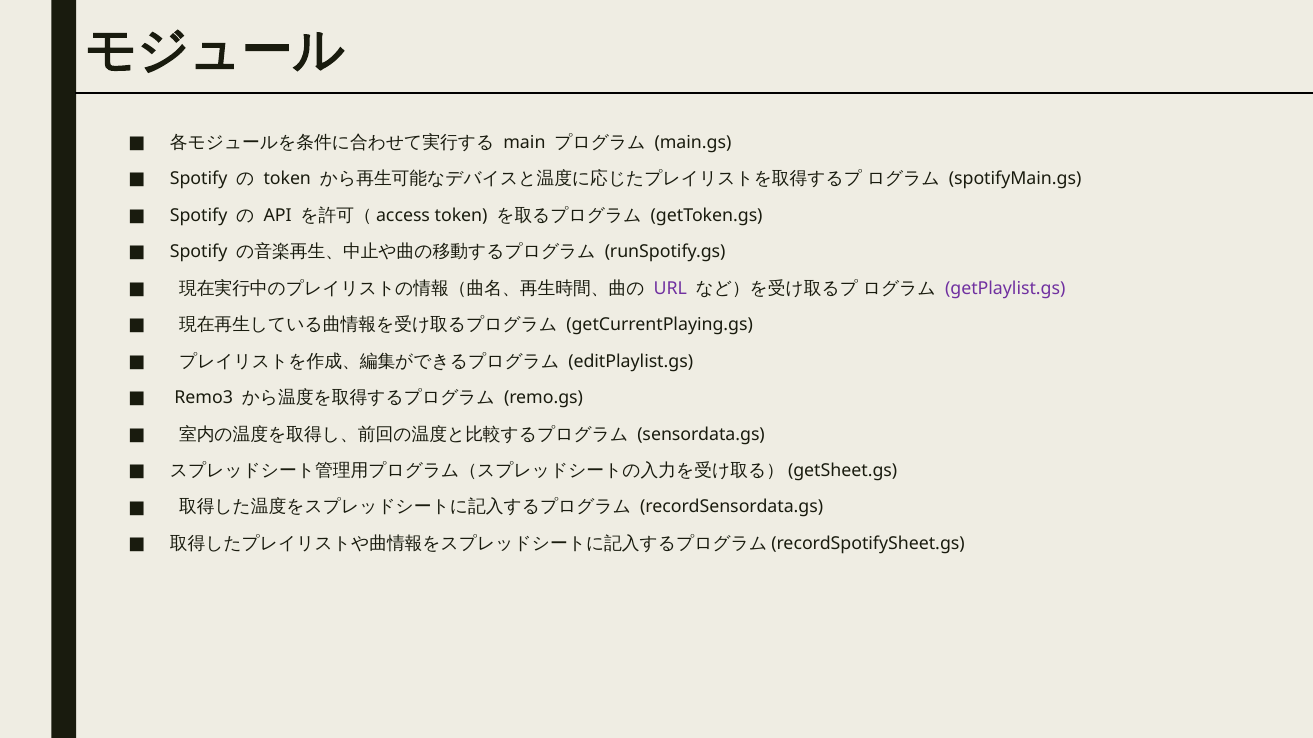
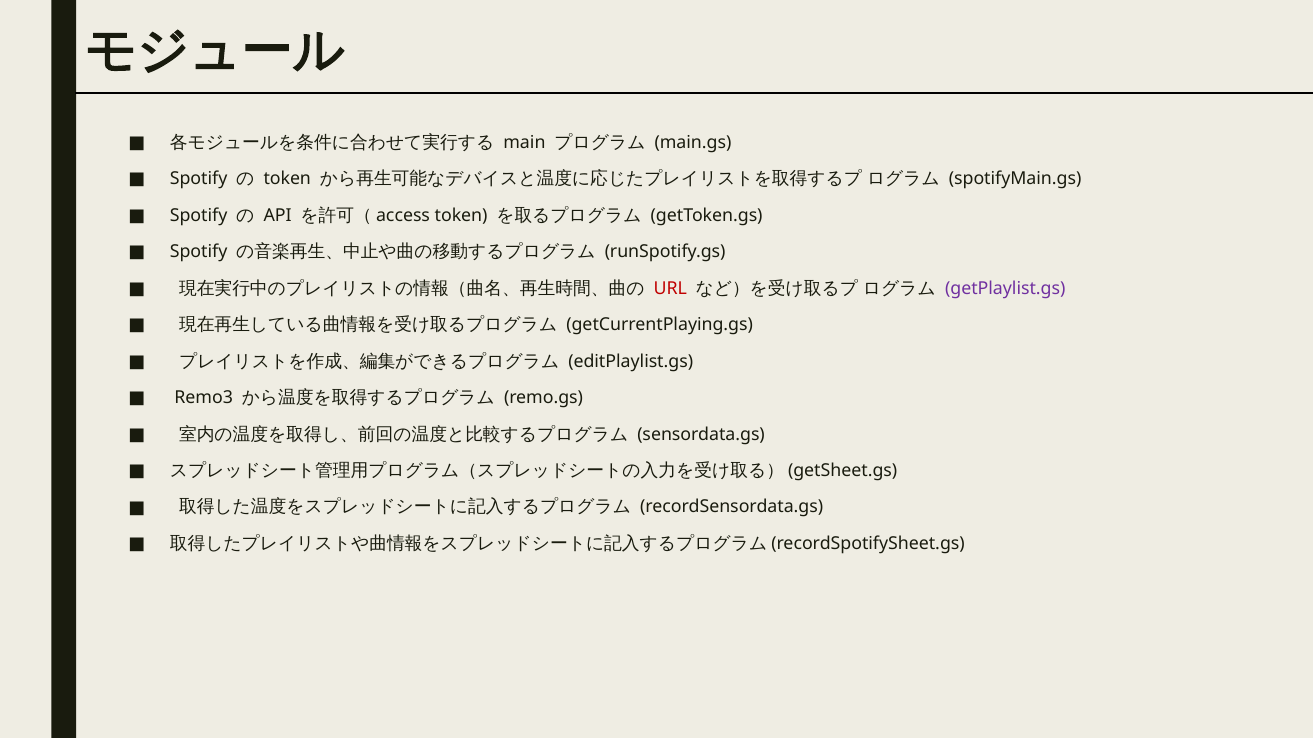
URL colour: purple -> red
